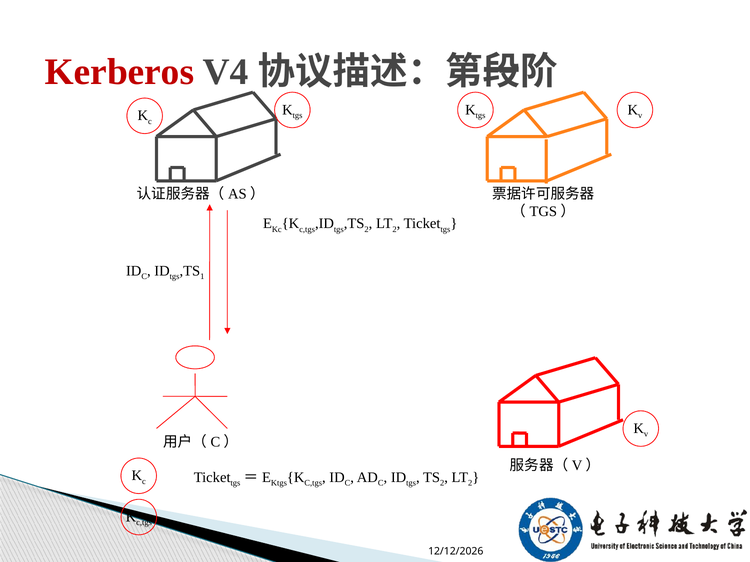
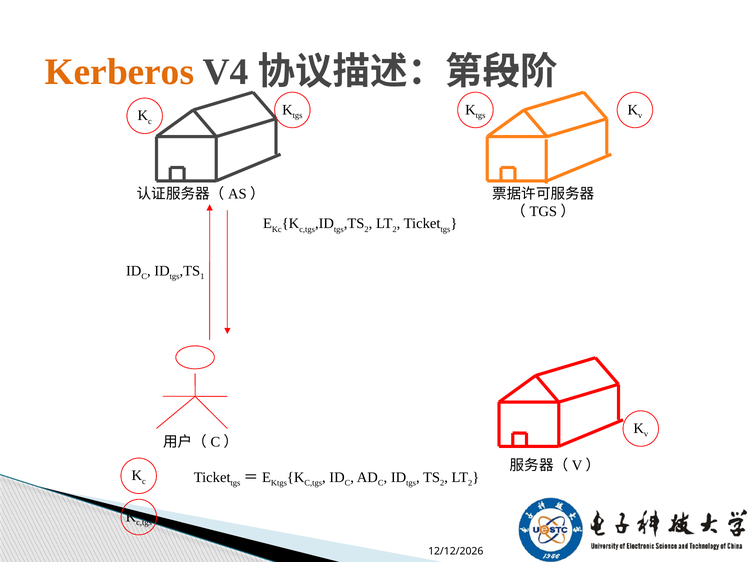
Kerberos colour: red -> orange
